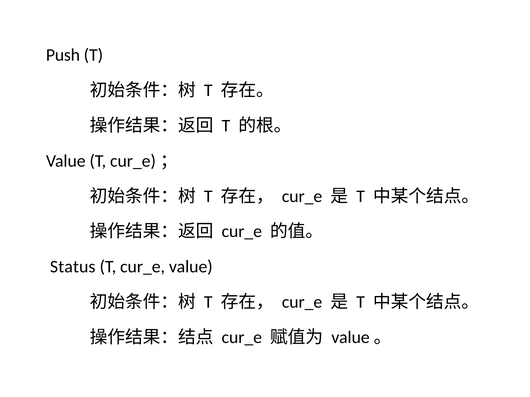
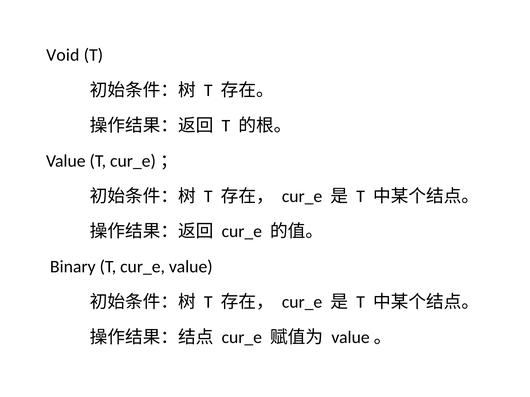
Push: Push -> Void
Status: Status -> Binary
